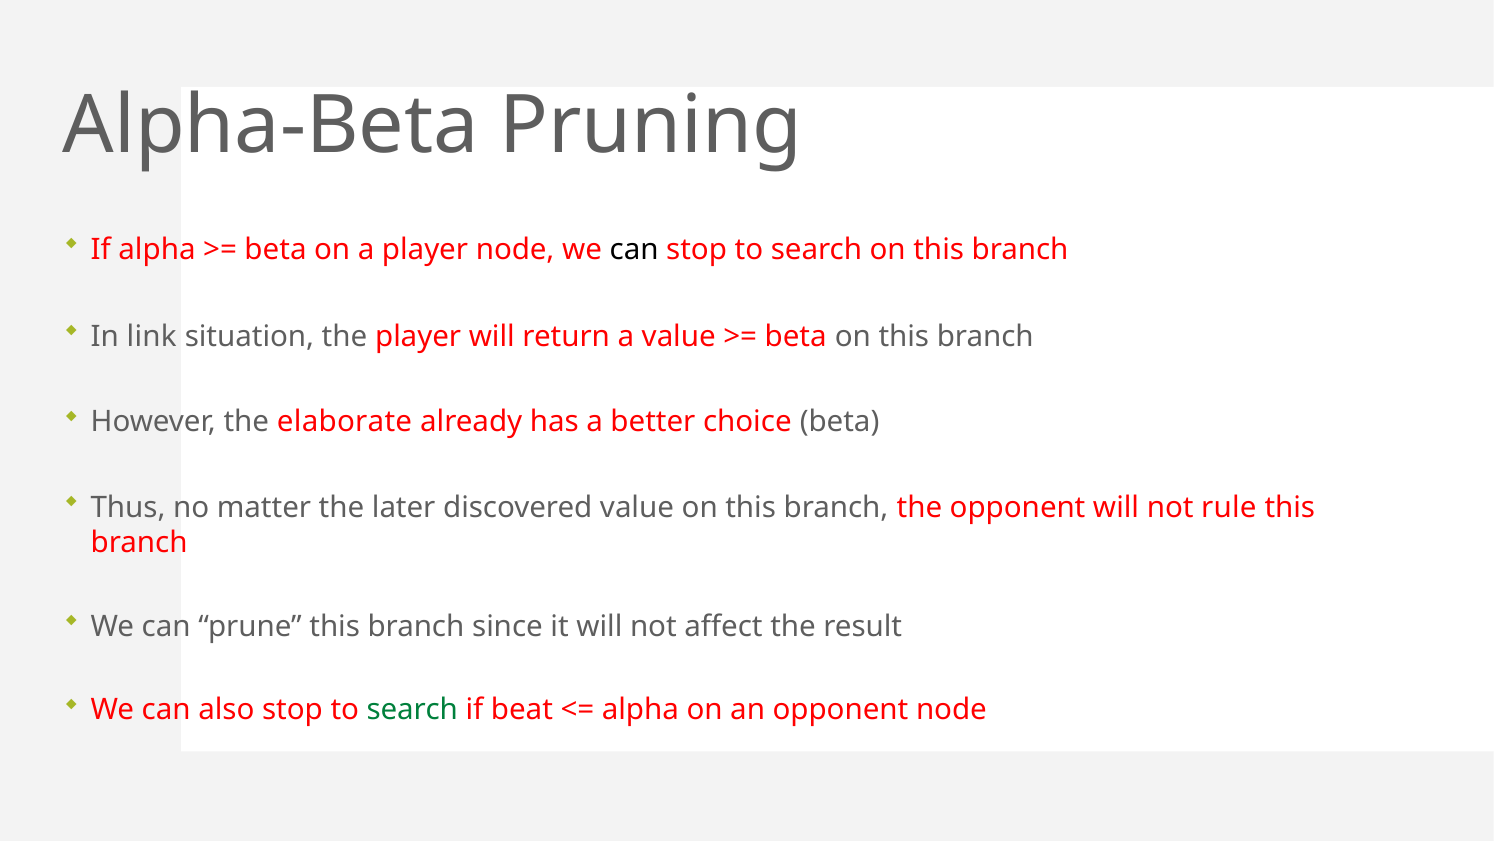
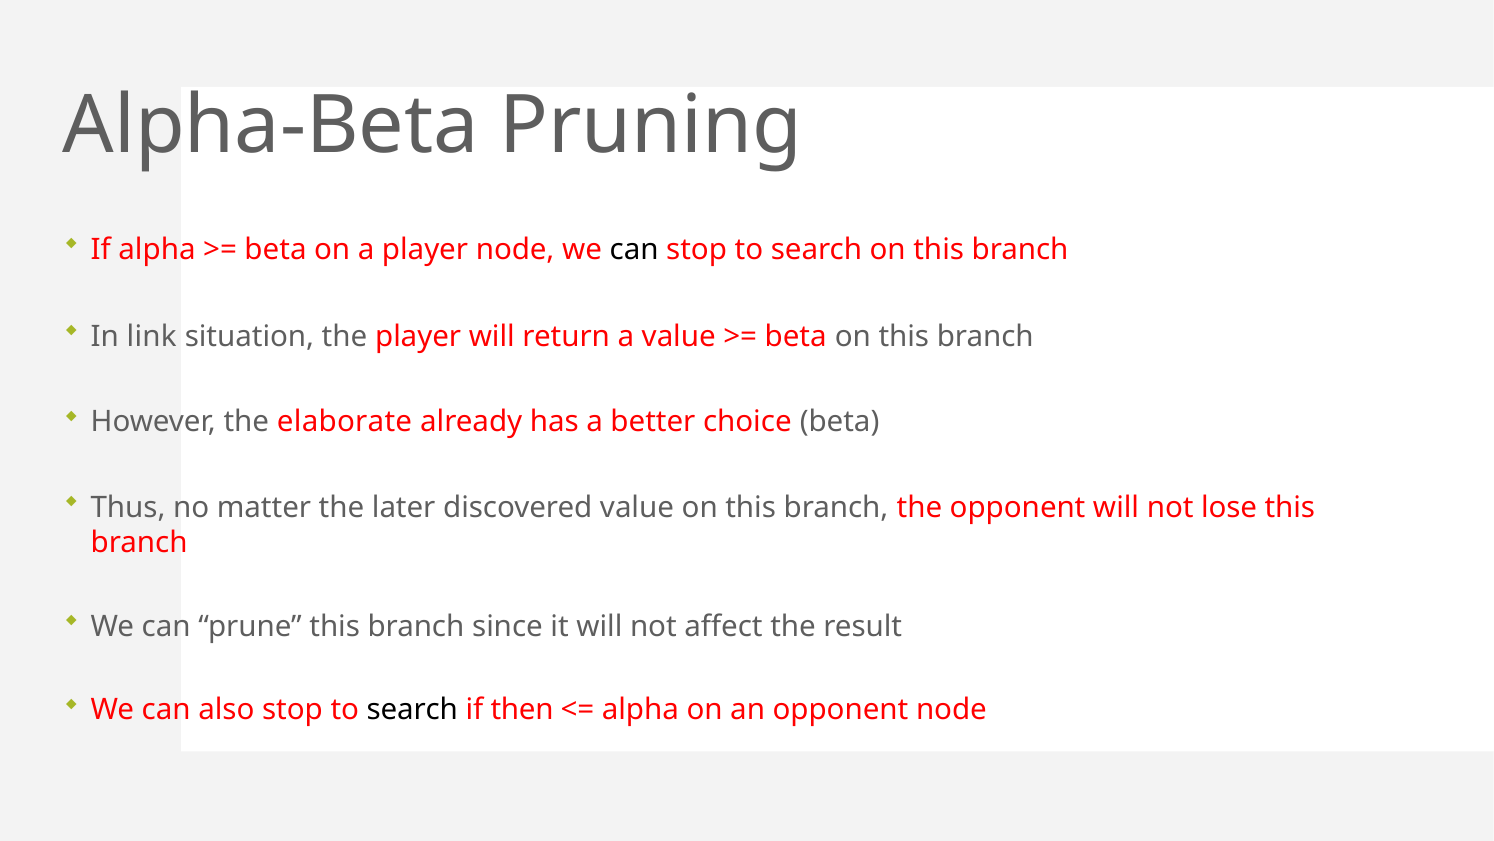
rule: rule -> lose
search at (412, 709) colour: green -> black
beat: beat -> then
